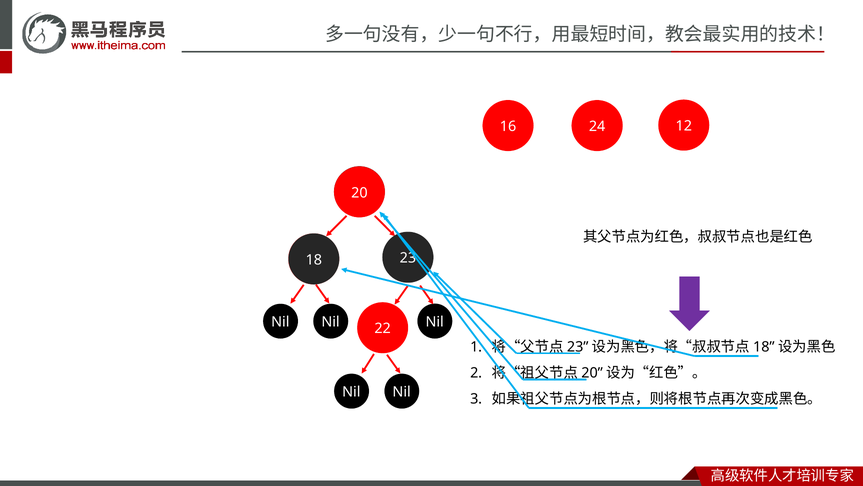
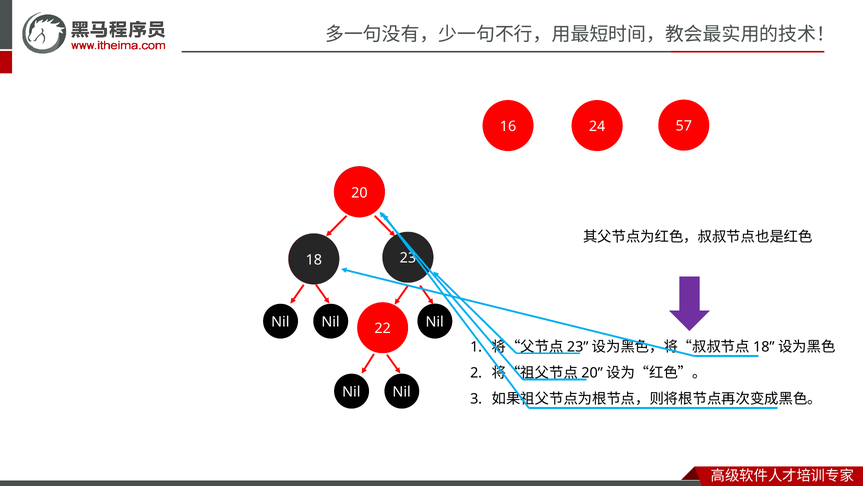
12: 12 -> 57
